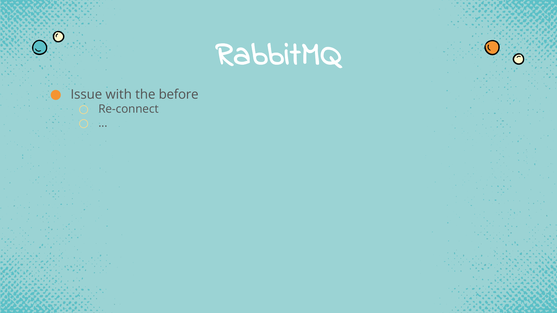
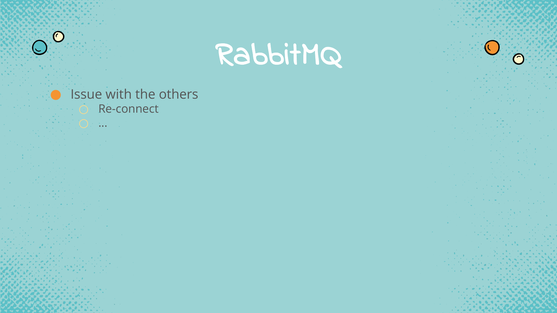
before: before -> others
